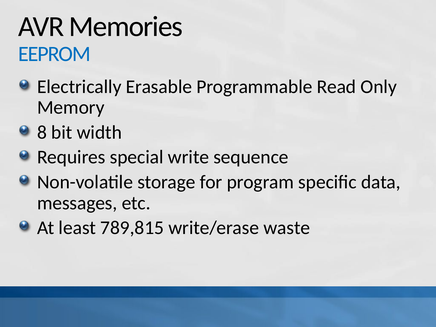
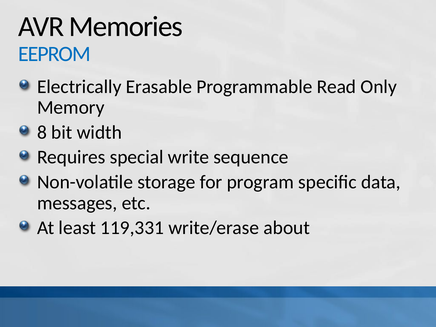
789,815: 789,815 -> 119,331
waste: waste -> about
